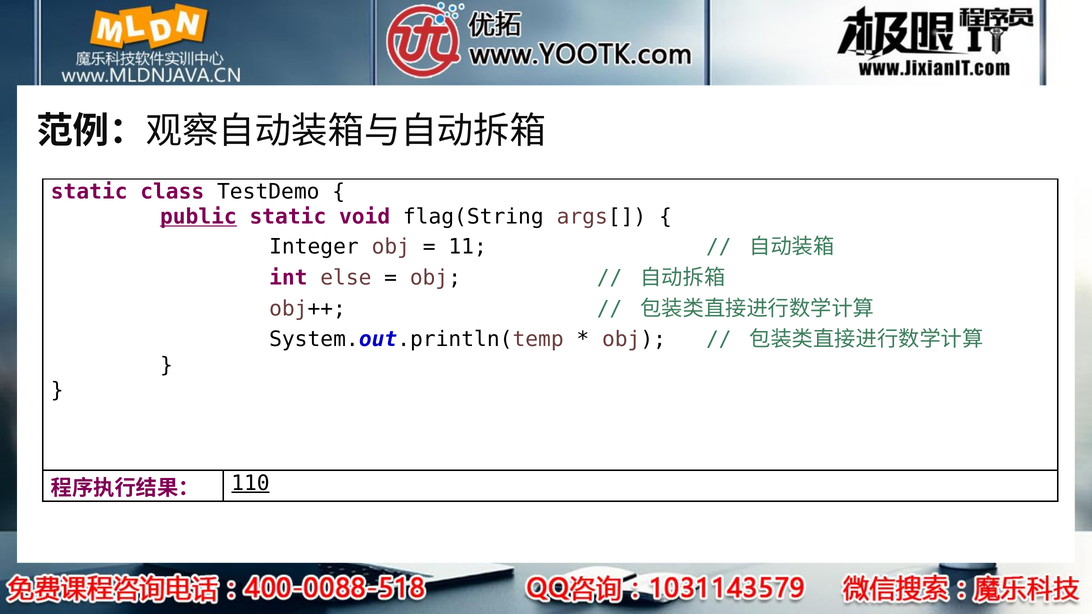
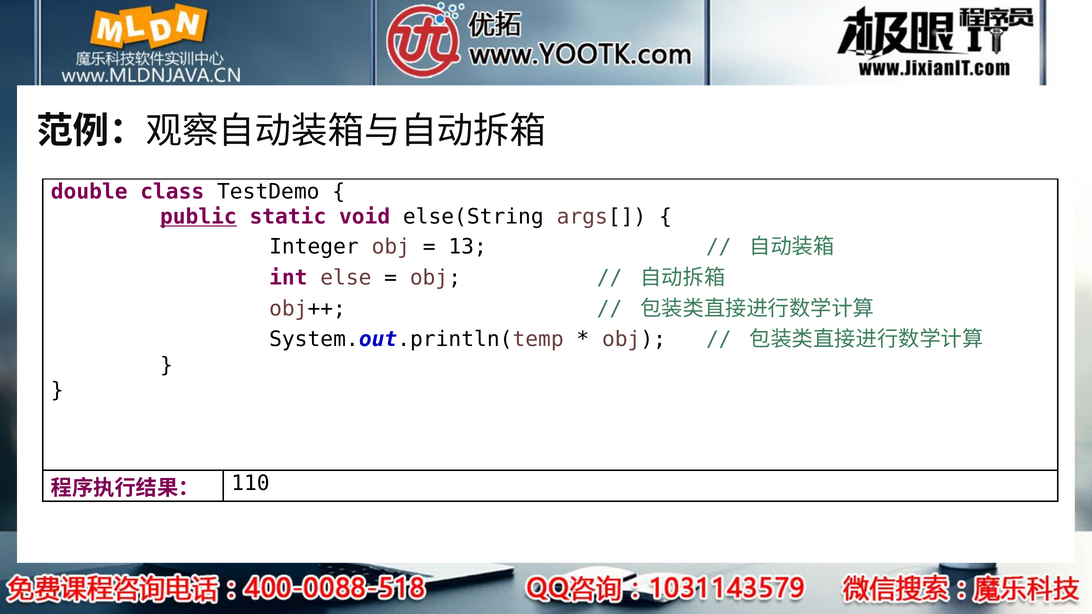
static at (89, 192): static -> double
flag(String: flag(String -> else(String
11: 11 -> 13
110 underline: present -> none
